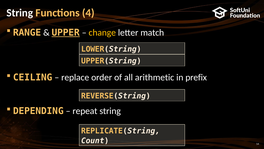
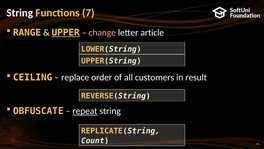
4: 4 -> 7
change colour: yellow -> pink
match: match -> article
arithmetic: arithmetic -> customers
prefix: prefix -> result
DEPENDING: DEPENDING -> OBFUSCATE
repeat underline: none -> present
